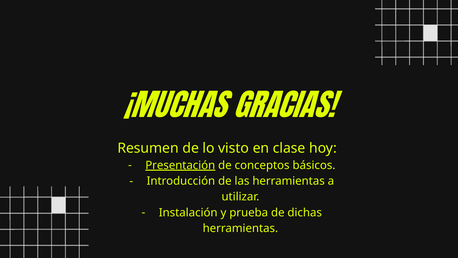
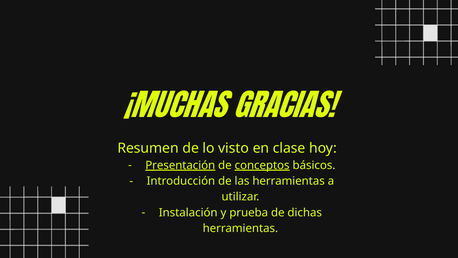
conceptos underline: none -> present
